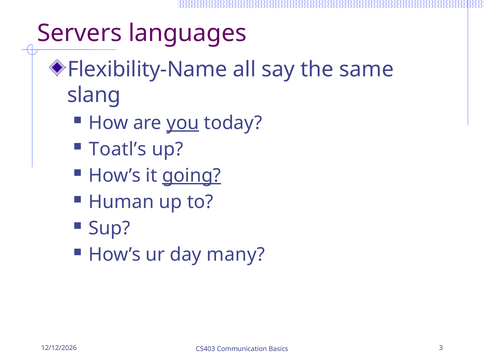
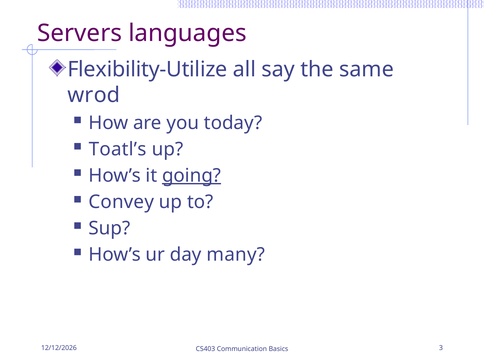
Flexibility-Name: Flexibility-Name -> Flexibility-Utilize
slang: slang -> wrod
you underline: present -> none
Human: Human -> Convey
